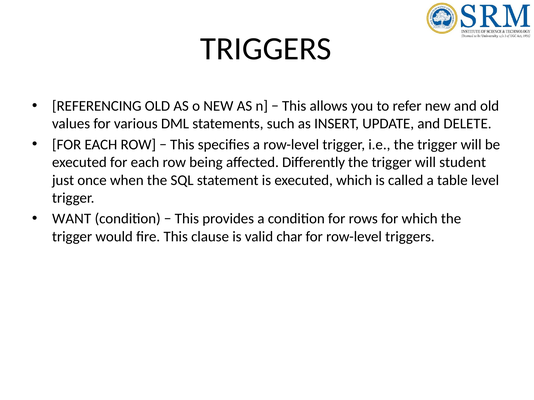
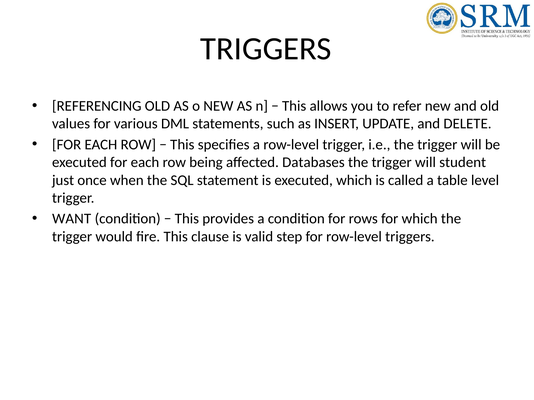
Differently: Differently -> Databases
char: char -> step
